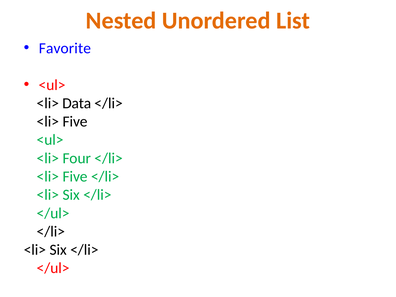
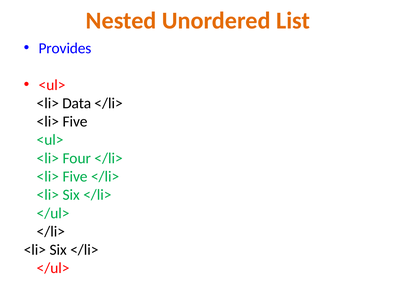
Favorite: Favorite -> Provides
